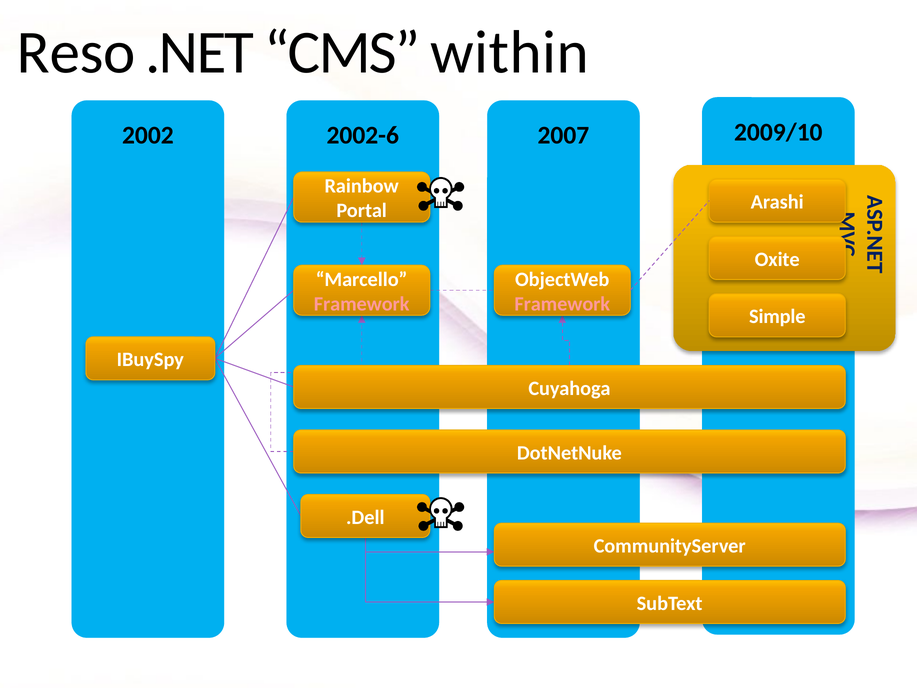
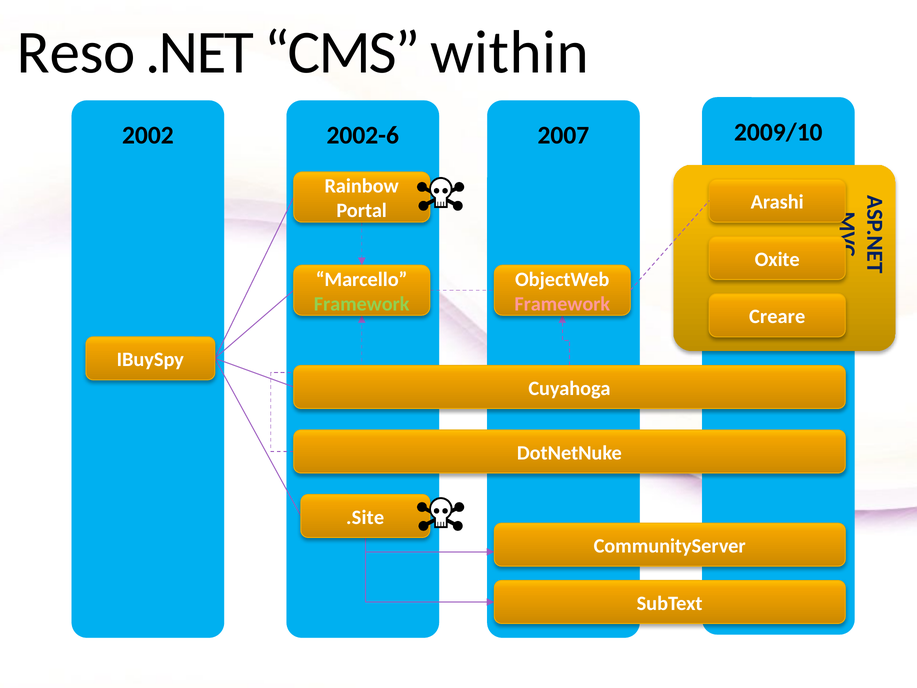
Framework at (362, 304) colour: pink -> light green
Simple: Simple -> Creare
.Dell: .Dell -> .Site
